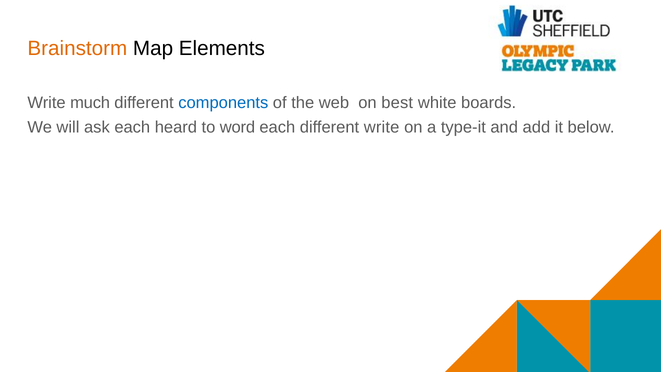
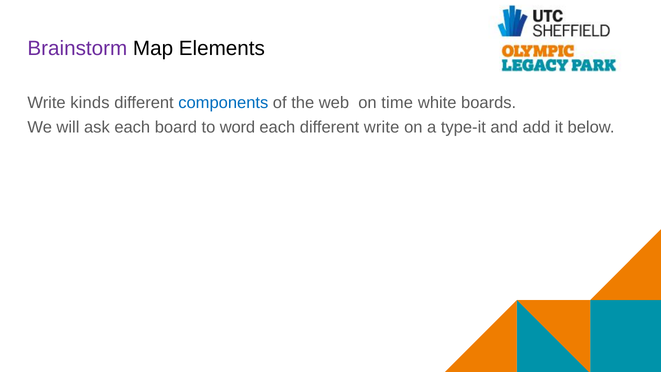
Brainstorm colour: orange -> purple
much: much -> kinds
best: best -> time
heard: heard -> board
